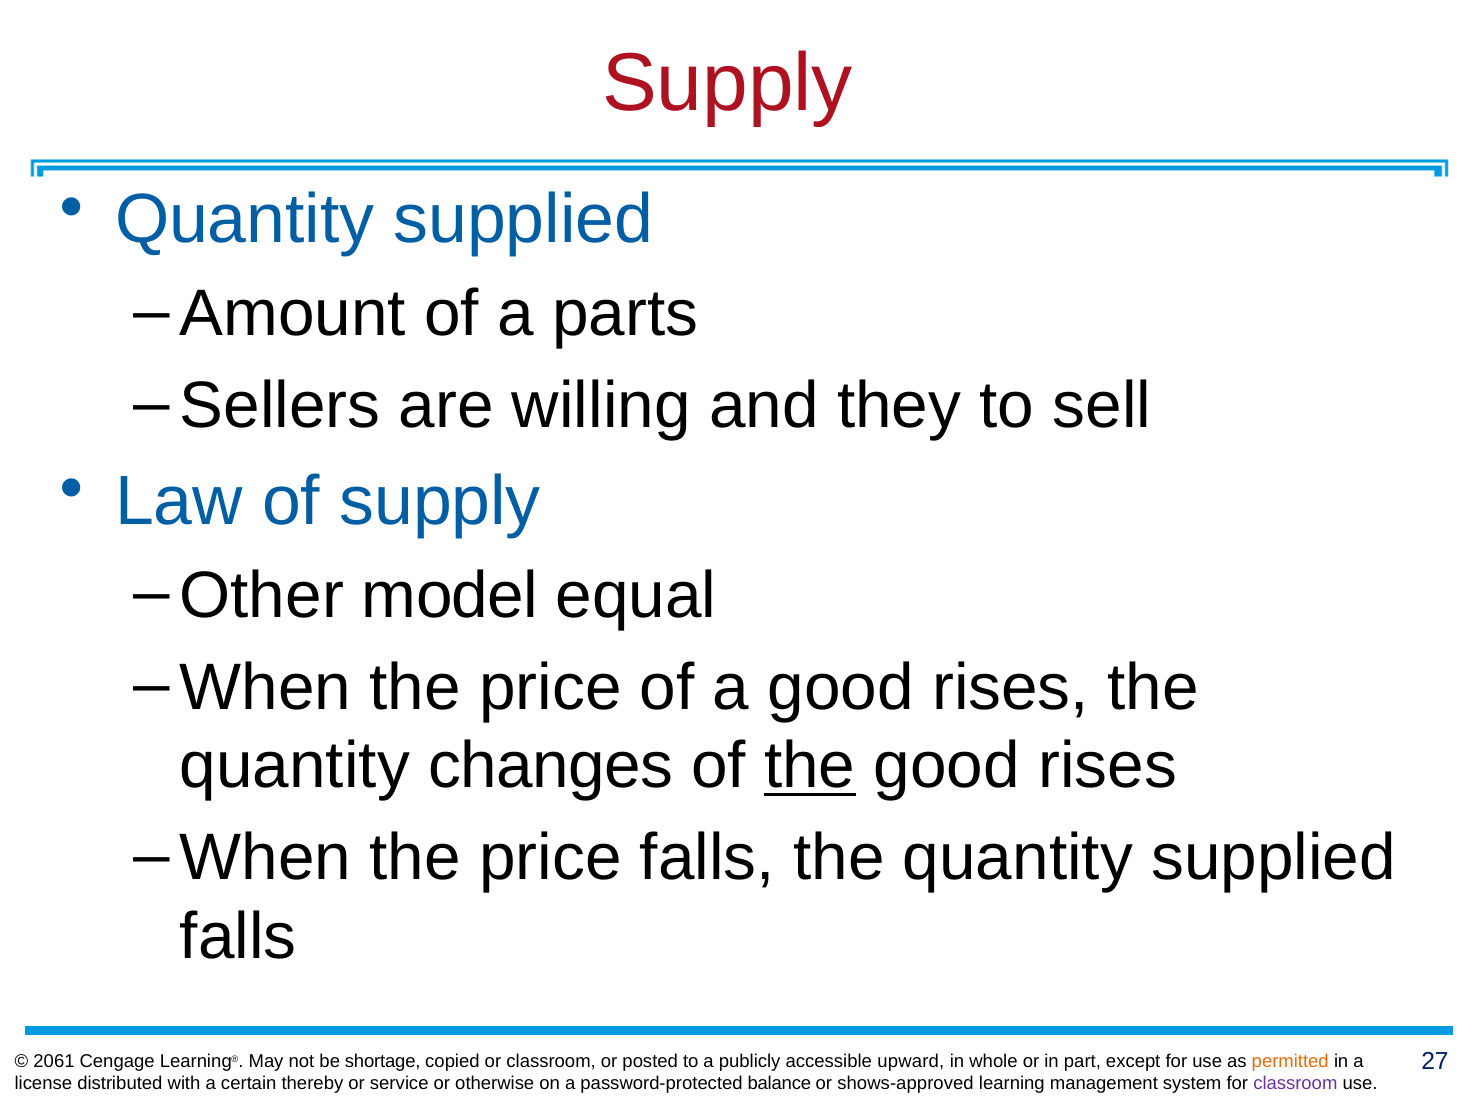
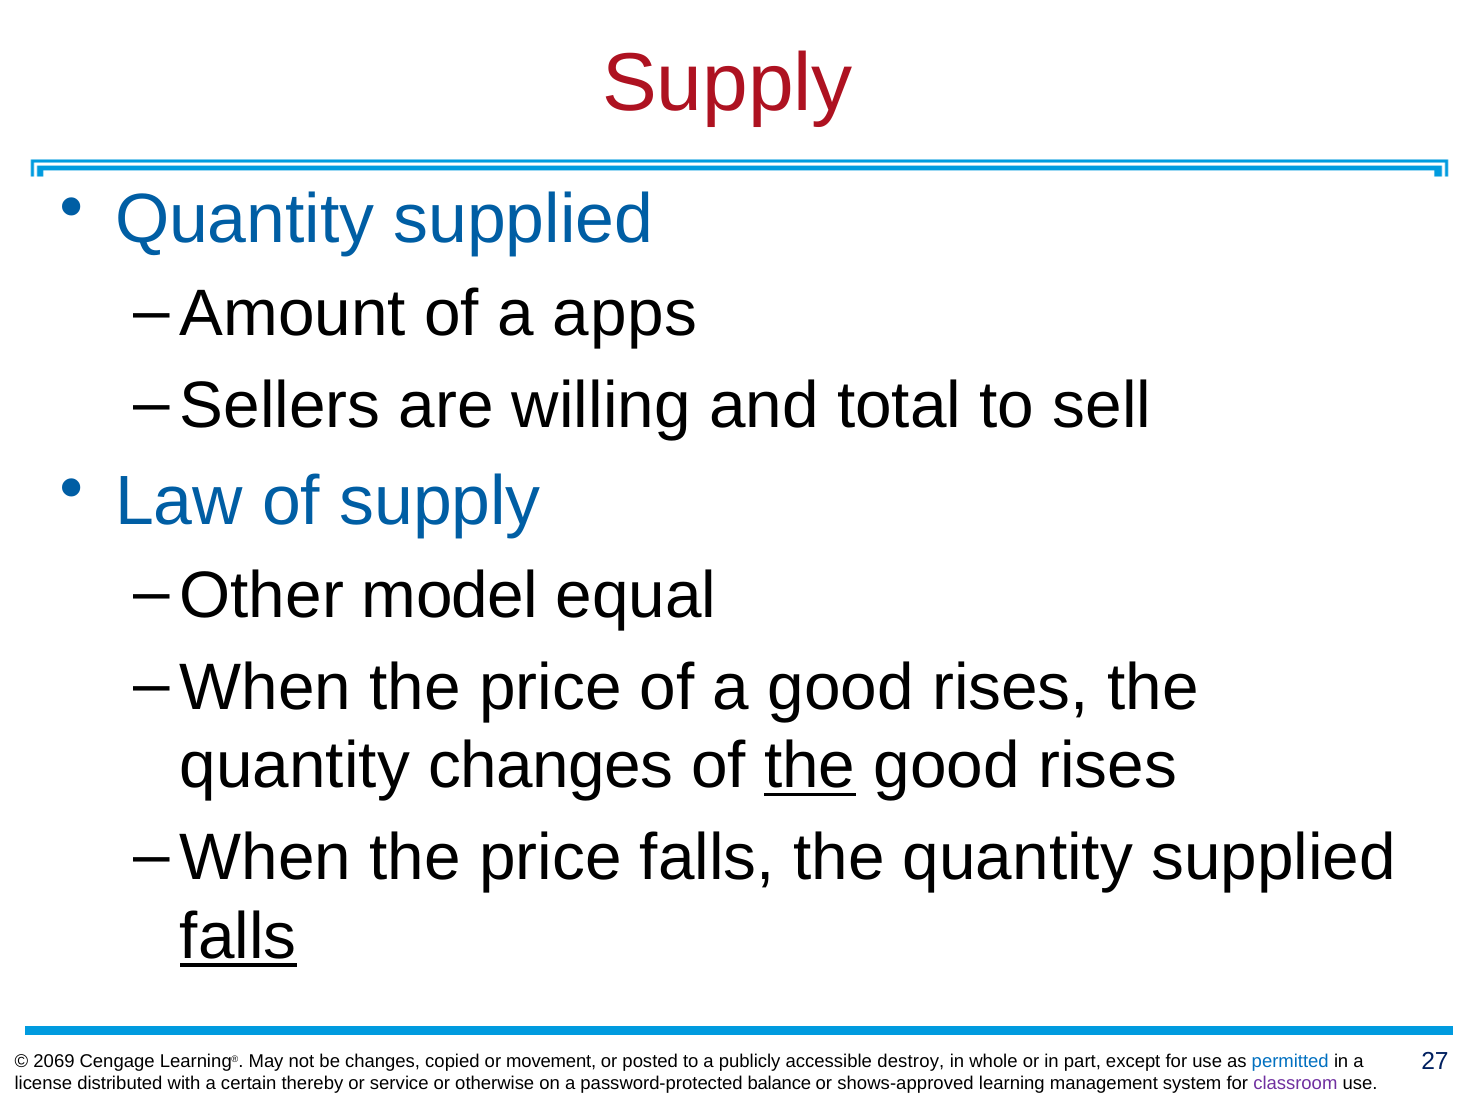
parts: parts -> apps
they: they -> total
falls at (238, 937) underline: none -> present
2061: 2061 -> 2069
be shortage: shortage -> changes
or classroom: classroom -> movement
upward: upward -> destroy
permitted colour: orange -> blue
